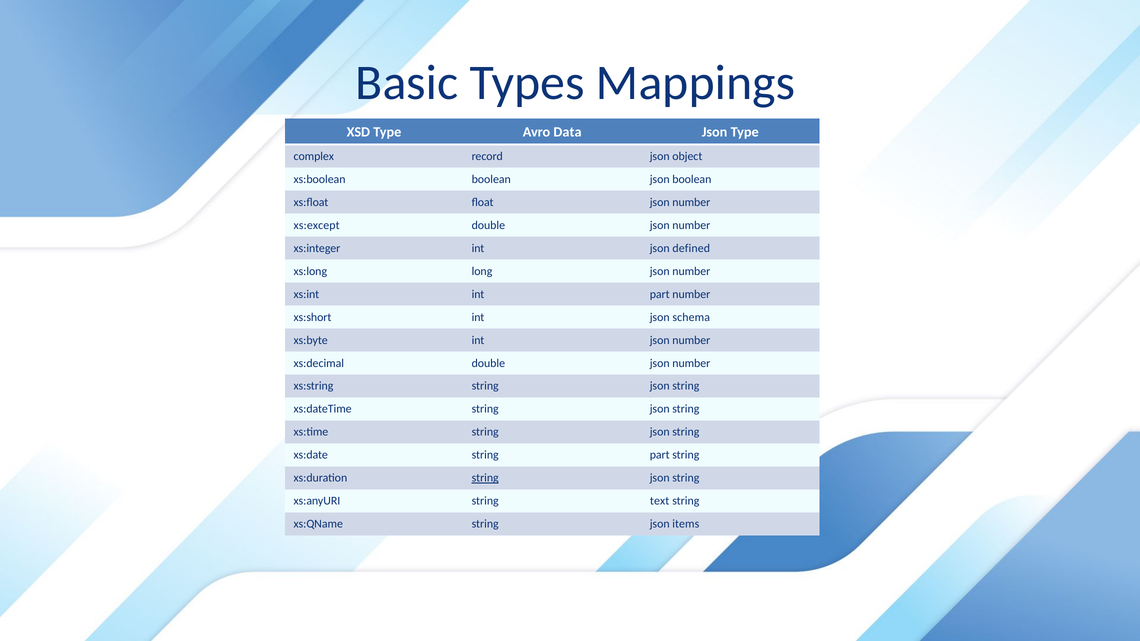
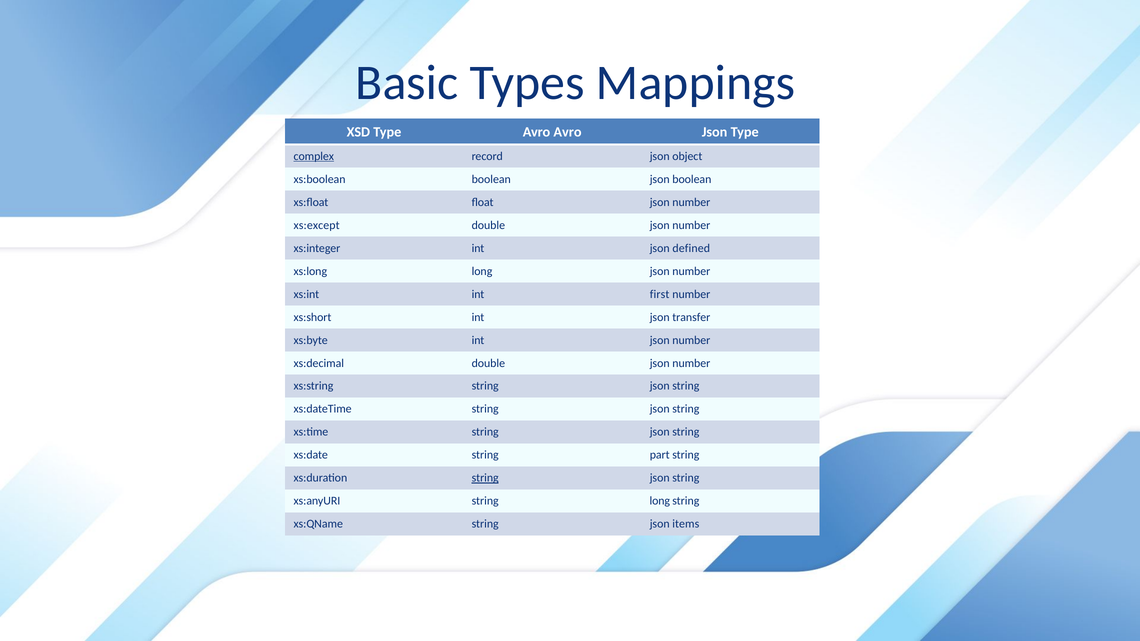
Avro Data: Data -> Avro
complex underline: none -> present
int part: part -> first
schema: schema -> transfer
string text: text -> long
